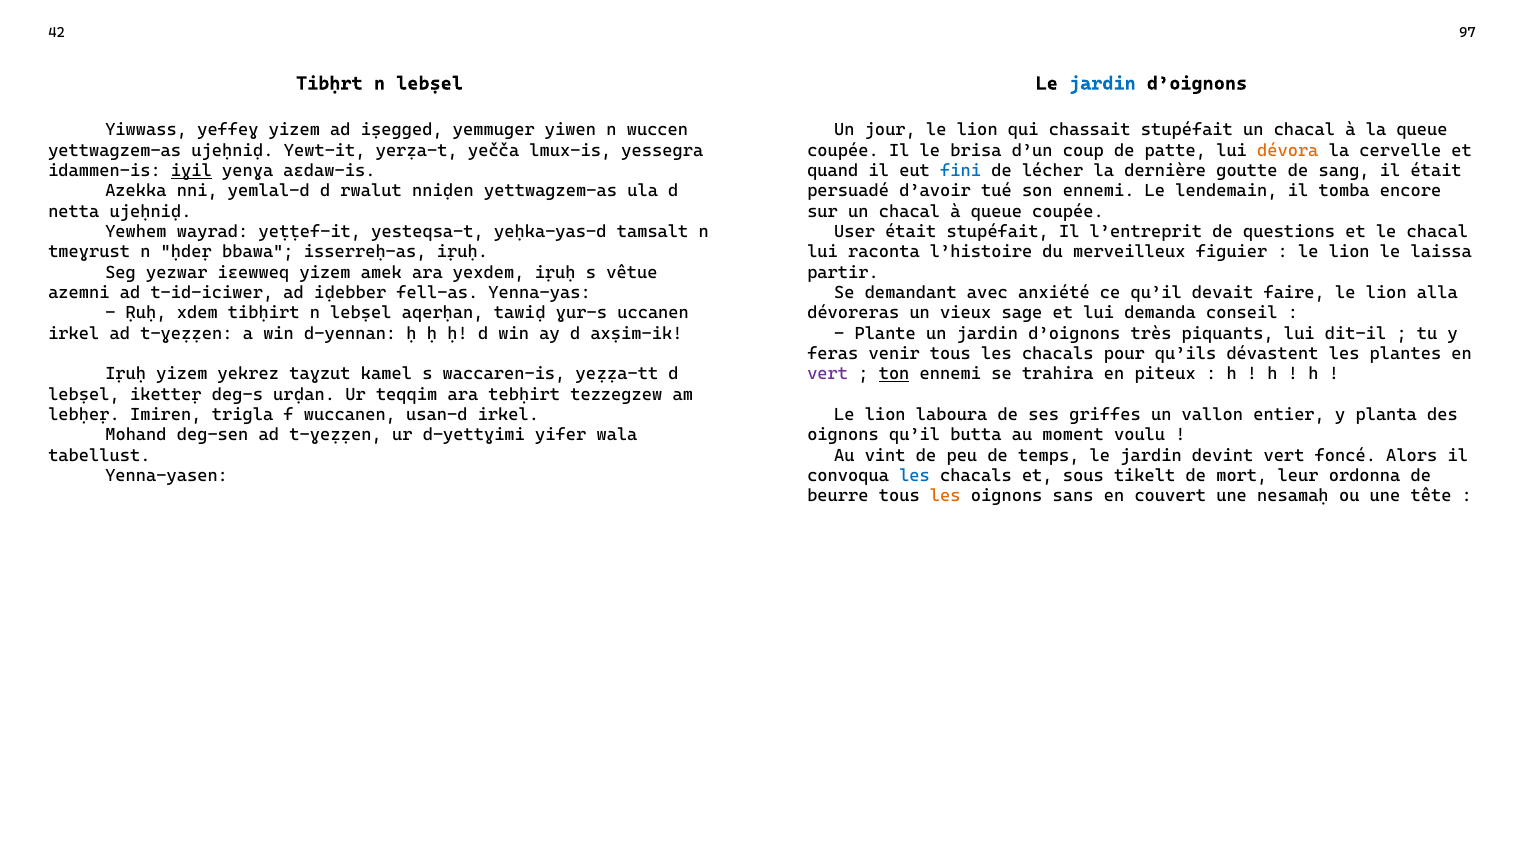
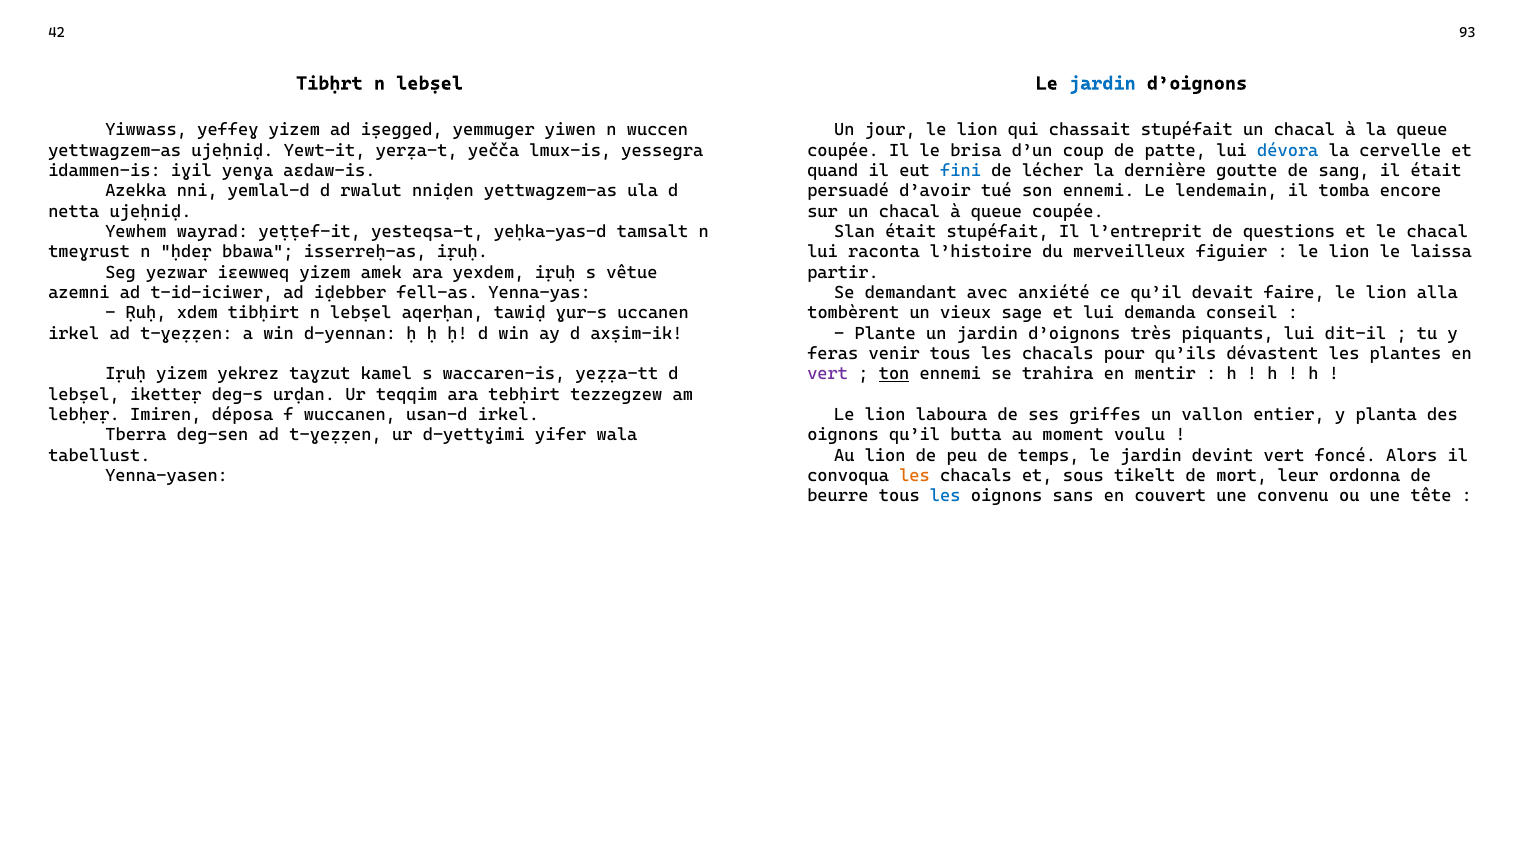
97: 97 -> 93
dévora colour: orange -> blue
iɣil underline: present -> none
User: User -> Slan
dévoreras: dévoreras -> tombèrent
piteux: piteux -> mentir
trigla: trigla -> déposa
Mohand: Mohand -> Tberra
Au vint: vint -> lion
les at (915, 476) colour: blue -> orange
les at (945, 496) colour: orange -> blue
nesamaḥ: nesamaḥ -> convenu
